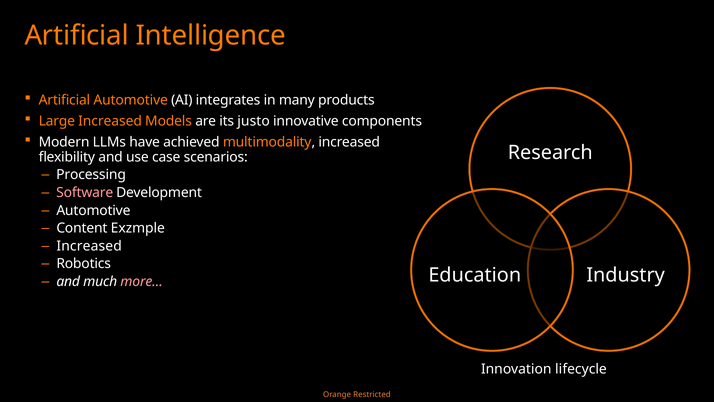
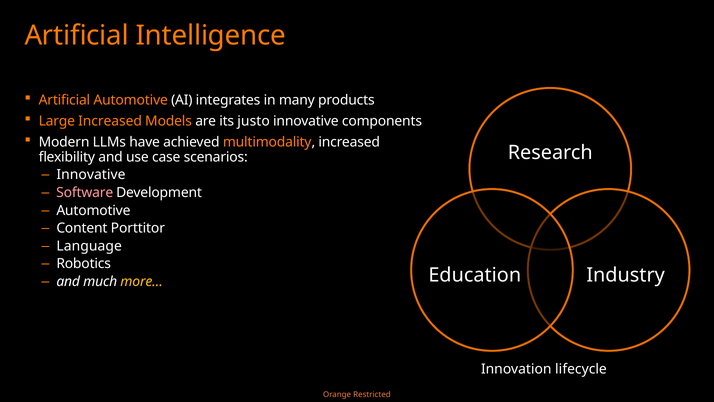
Processing at (91, 175): Processing -> Innovative
Exzmple: Exzmple -> Porttitor
Increased at (89, 246): Increased -> Language
more… colour: pink -> yellow
